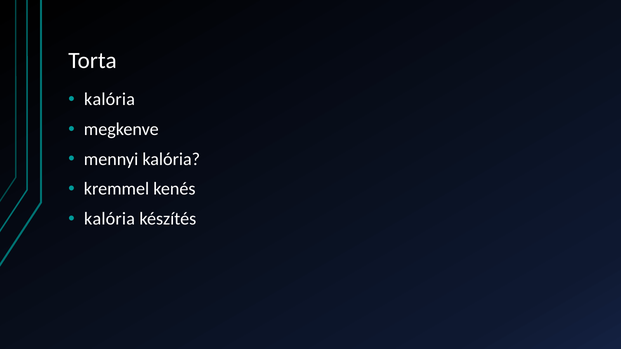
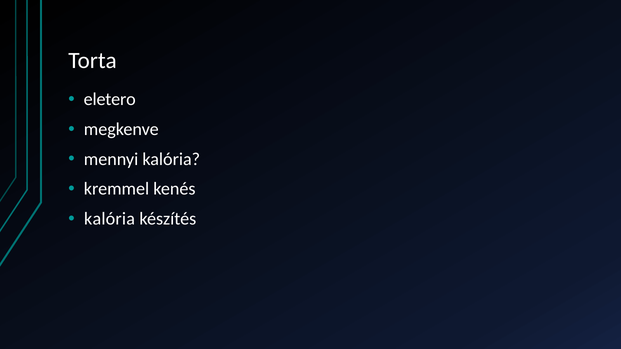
kalória at (110, 99): kalória -> eletero
